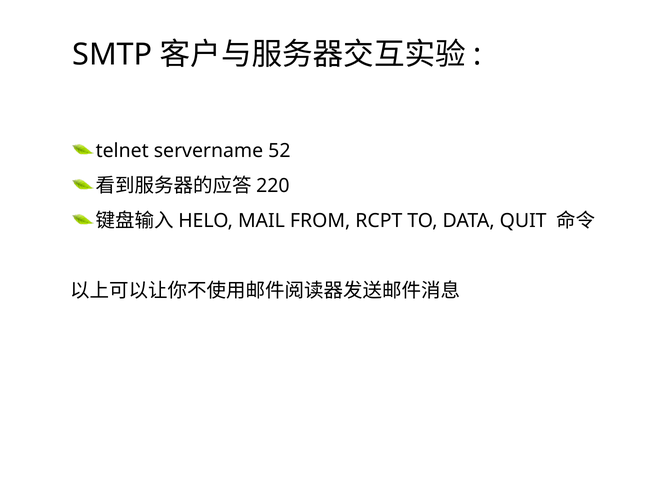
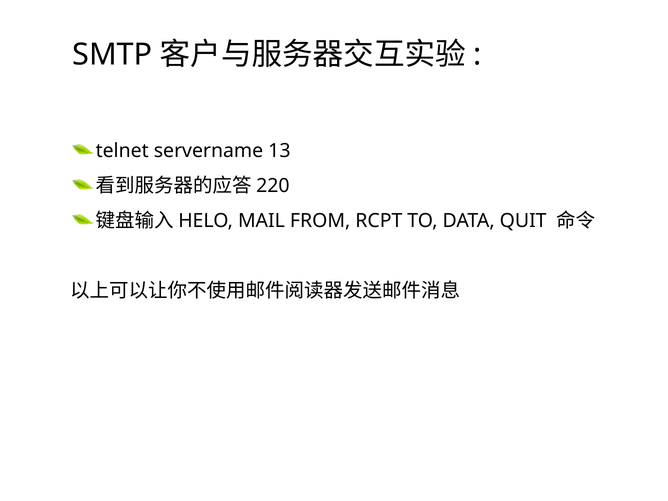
52: 52 -> 13
